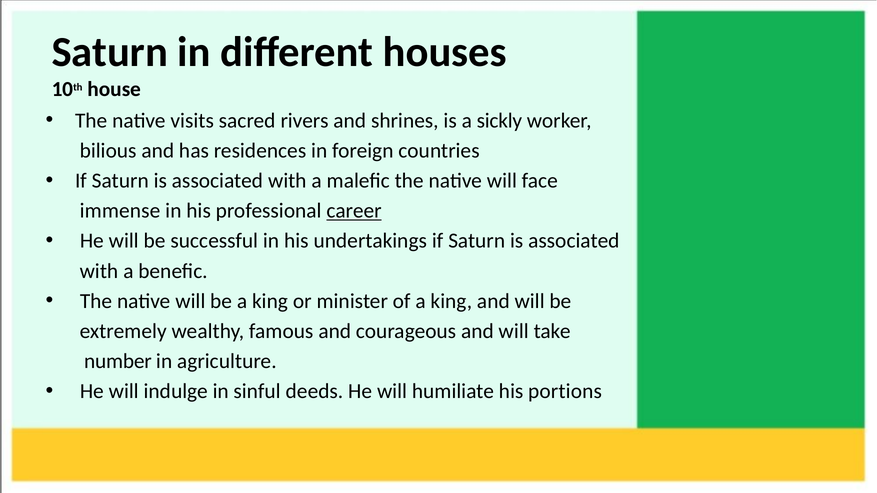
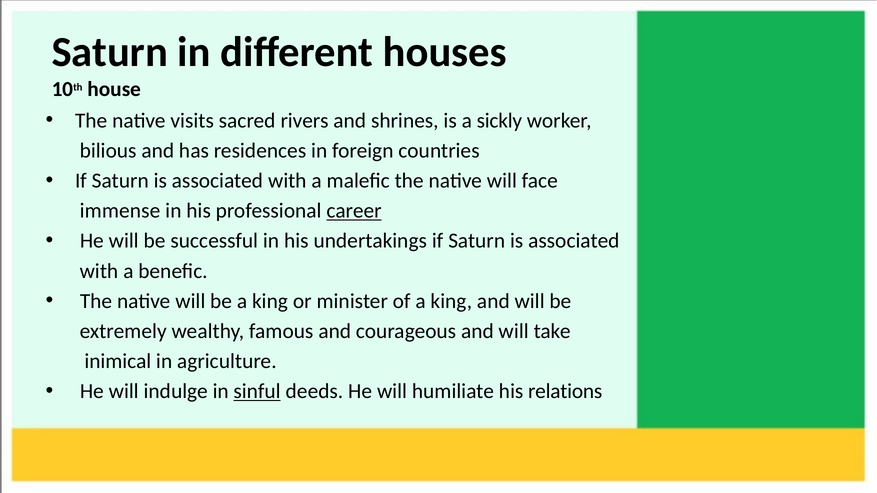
number: number -> inimical
sinful underline: none -> present
portions: portions -> relations
